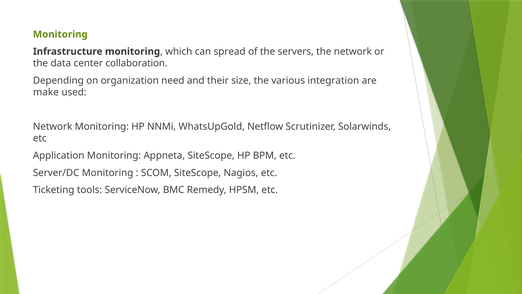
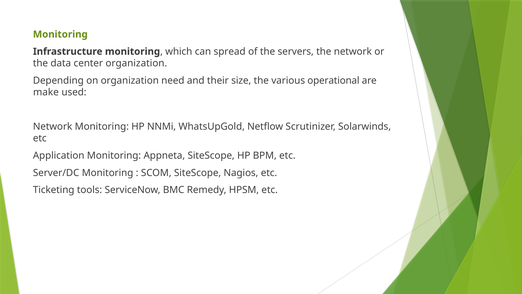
center collaboration: collaboration -> organization
integration: integration -> operational
